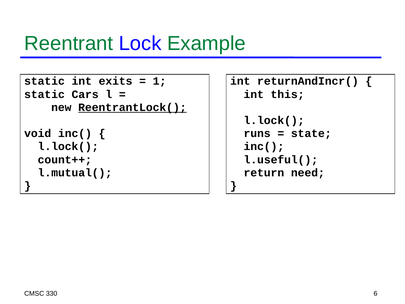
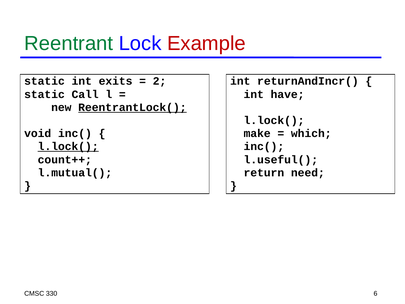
Example colour: green -> red
1: 1 -> 2
Cars: Cars -> Call
this: this -> have
runs: runs -> make
state: state -> which
l.lock( at (68, 146) underline: none -> present
